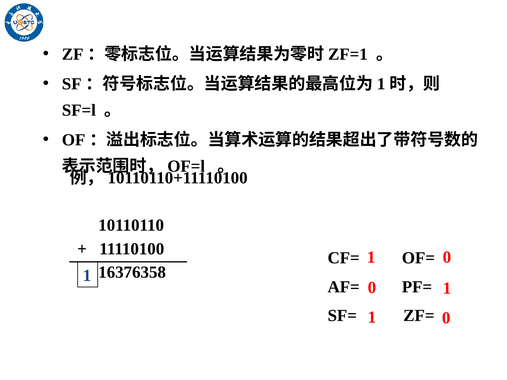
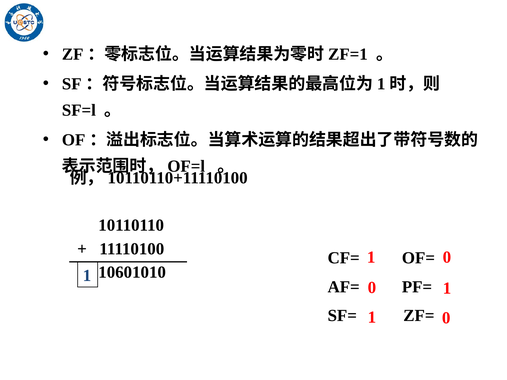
16376358: 16376358 -> 10601010
